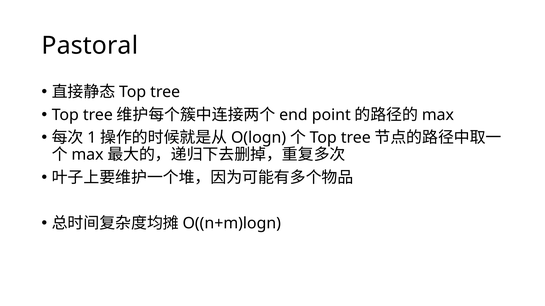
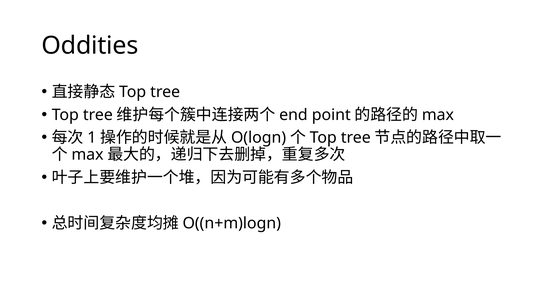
Pastoral: Pastoral -> Oddities
